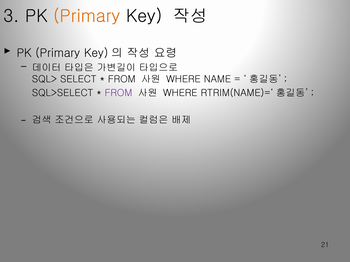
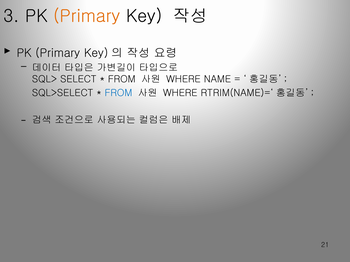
FROM at (118, 93) colour: purple -> blue
